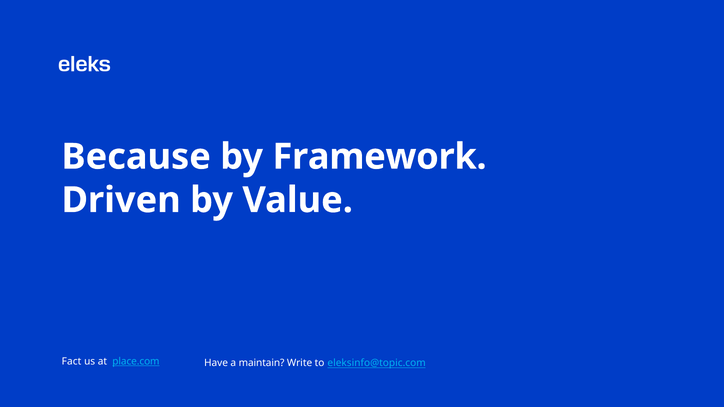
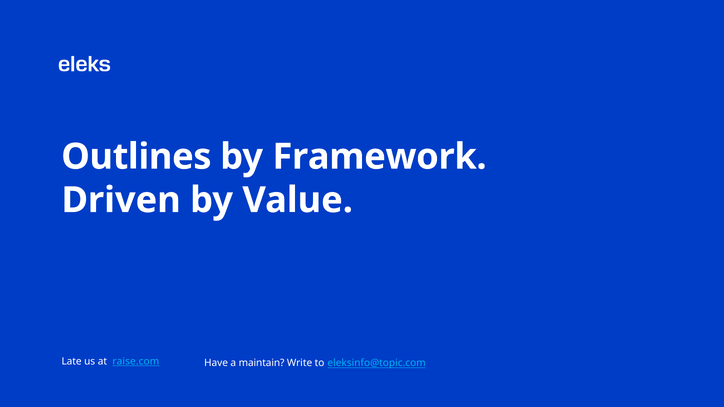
Because: Because -> Outlines
Fact: Fact -> Late
place.com: place.com -> raise.com
